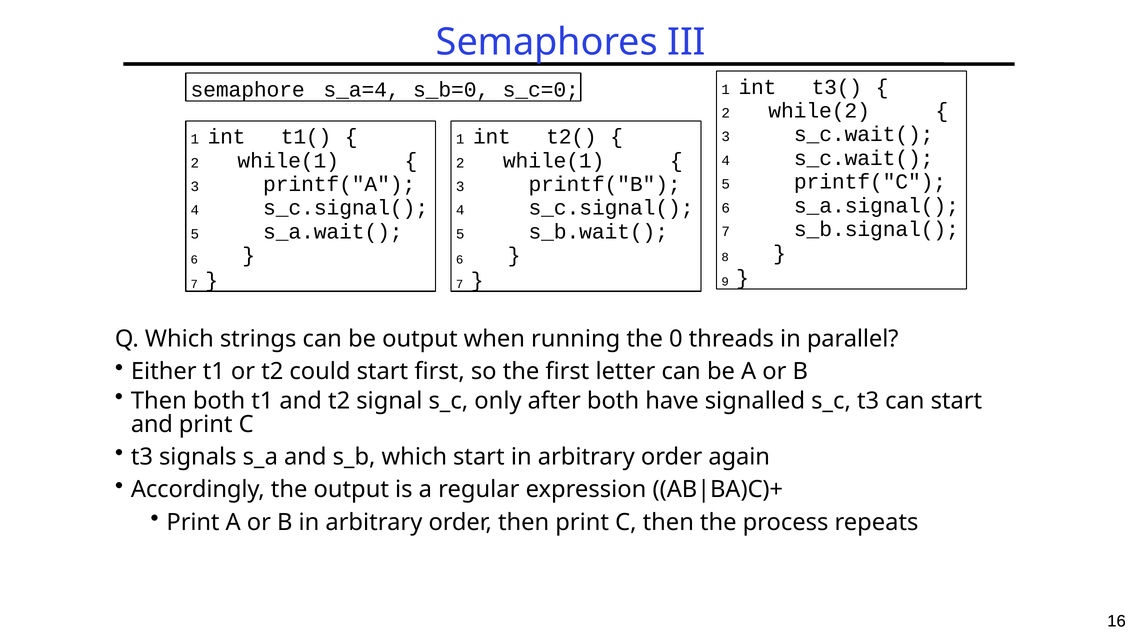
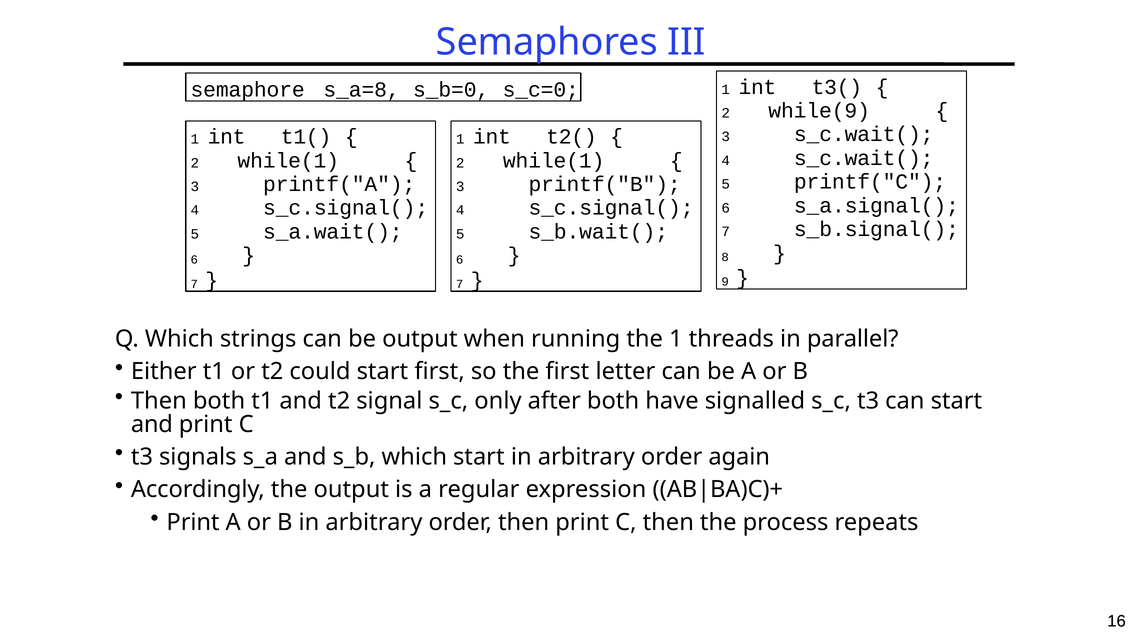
s_a=4: s_a=4 -> s_a=8
while(2: while(2 -> while(9
the 0: 0 -> 1
